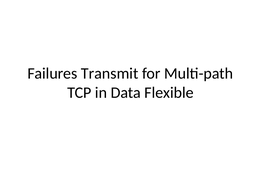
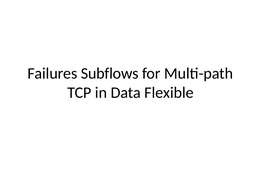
Transmit: Transmit -> Subflows
